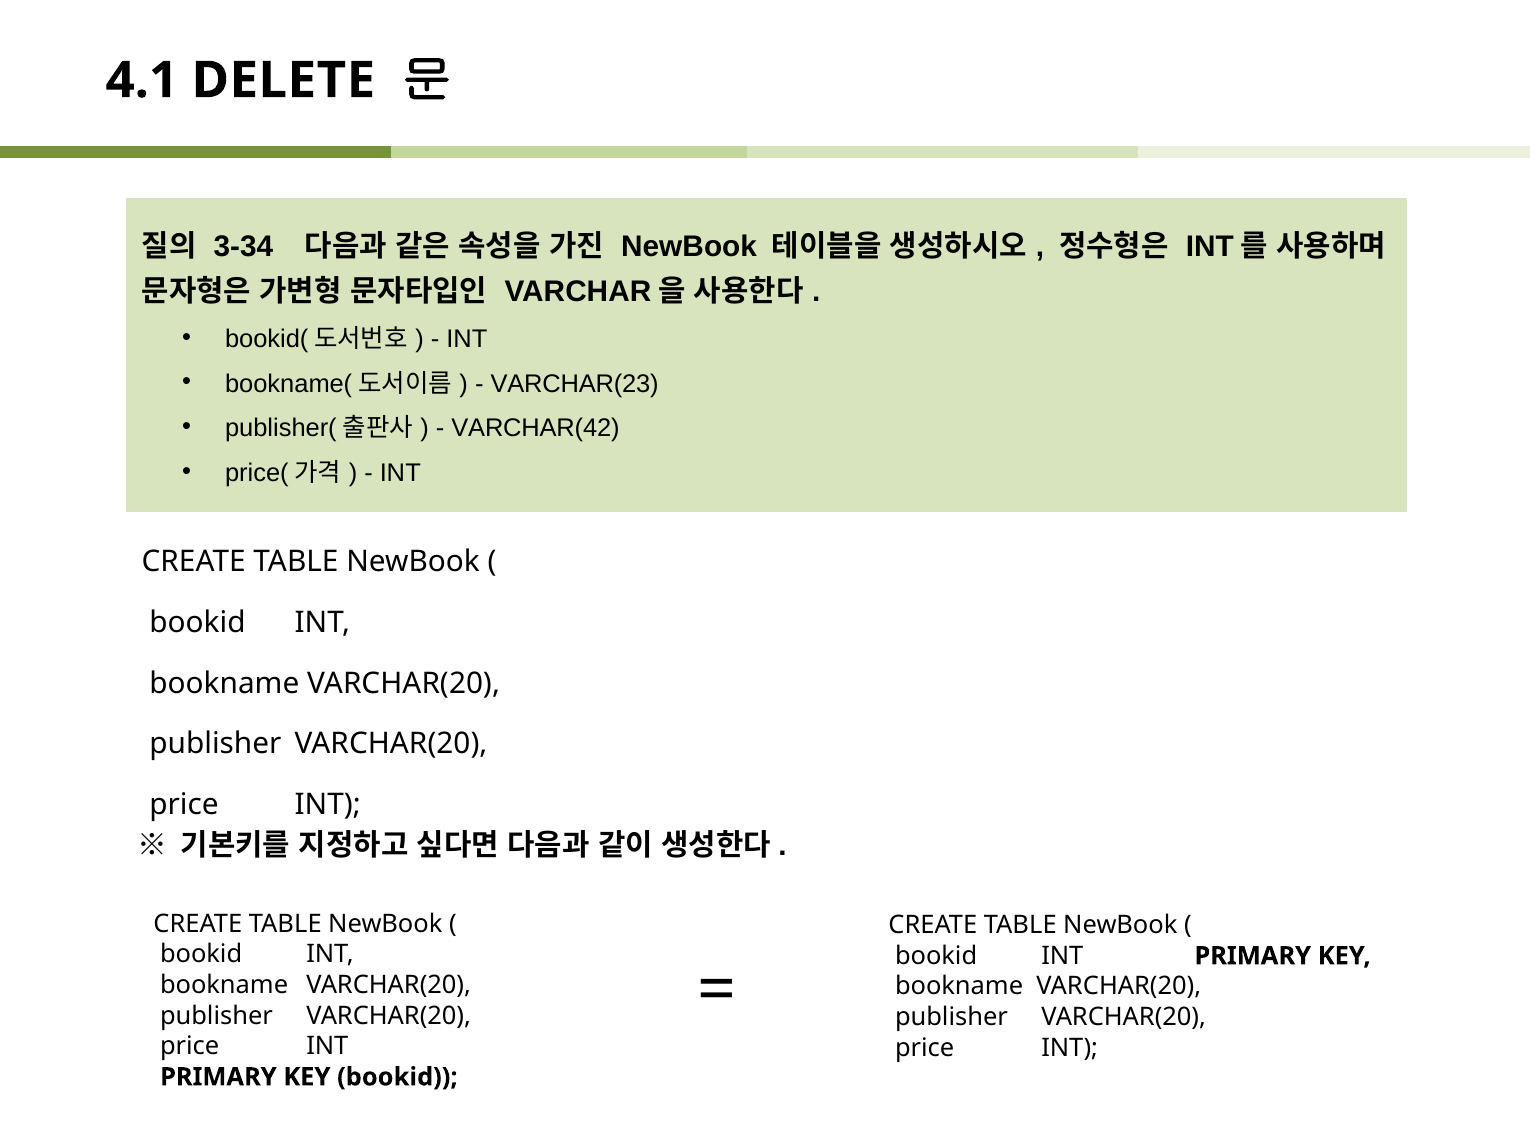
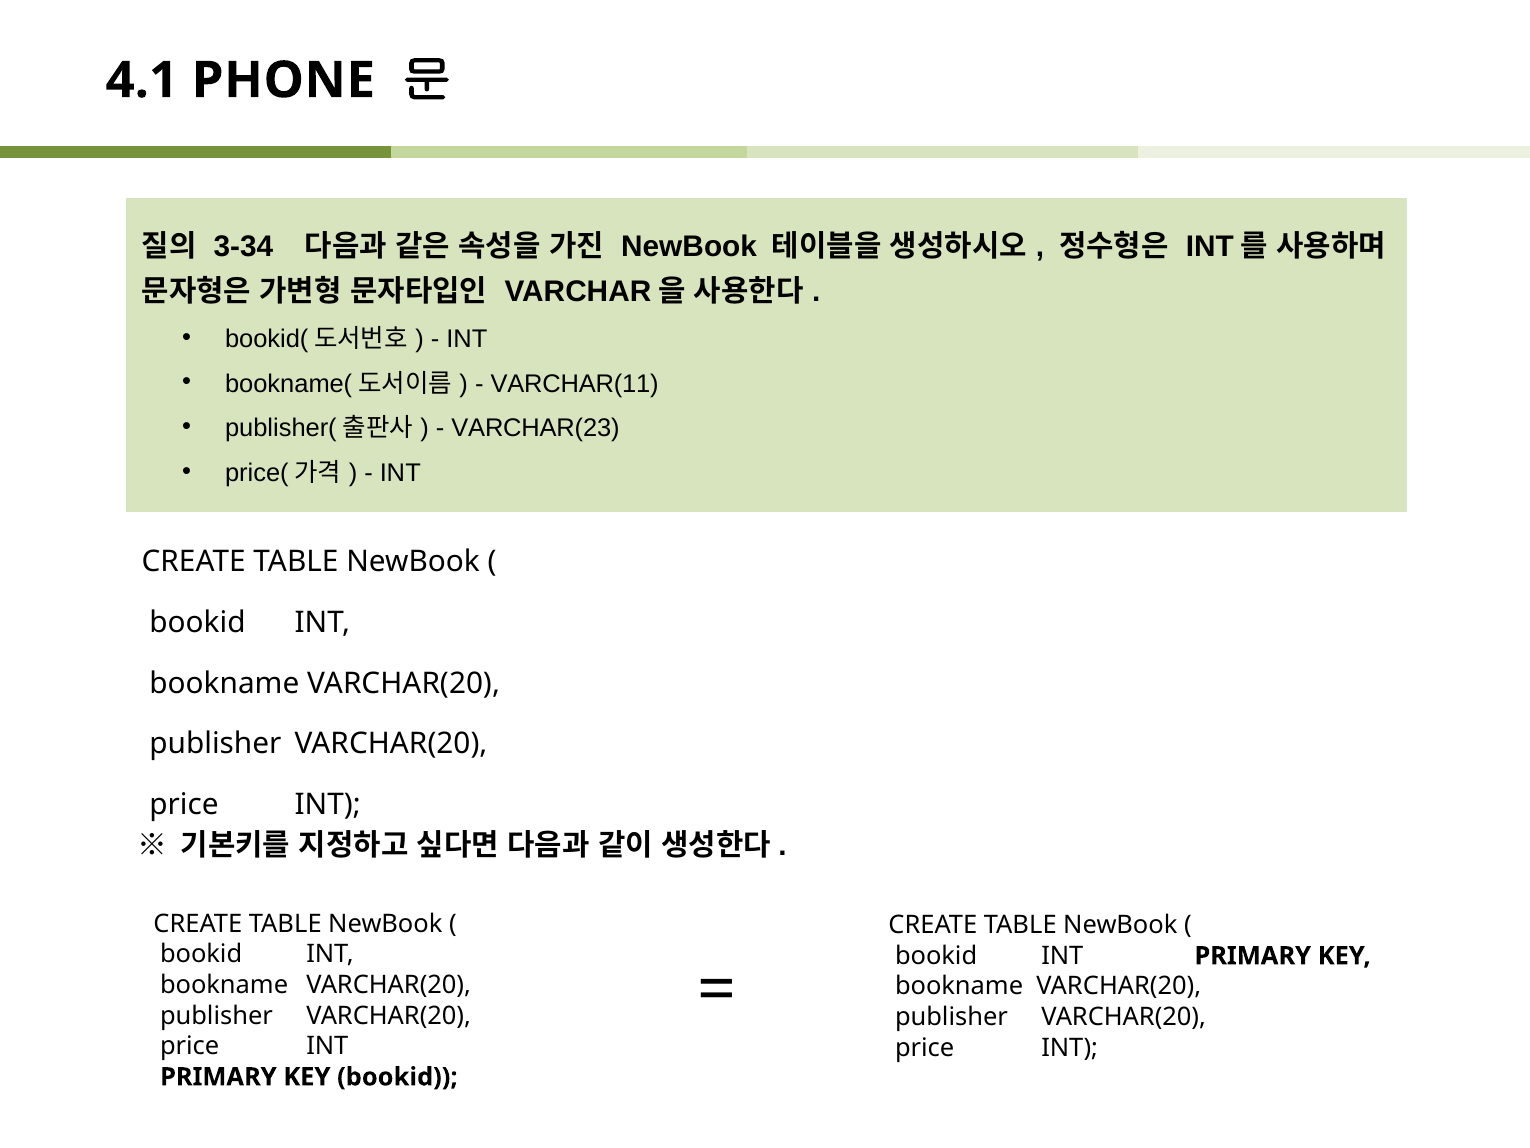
DELETE: DELETE -> PHONE
VARCHAR(23: VARCHAR(23 -> VARCHAR(11
VARCHAR(42: VARCHAR(42 -> VARCHAR(23
